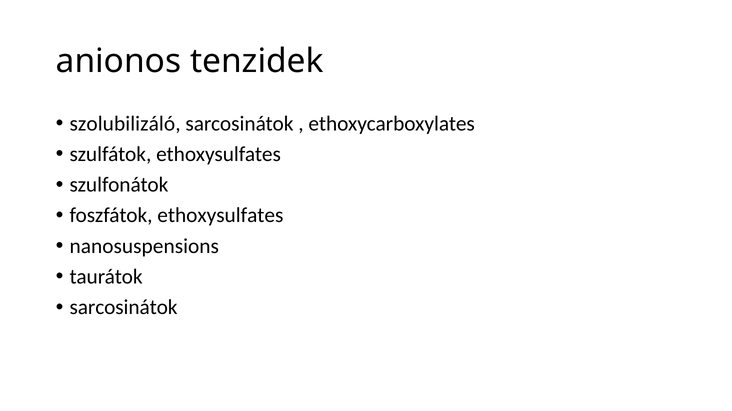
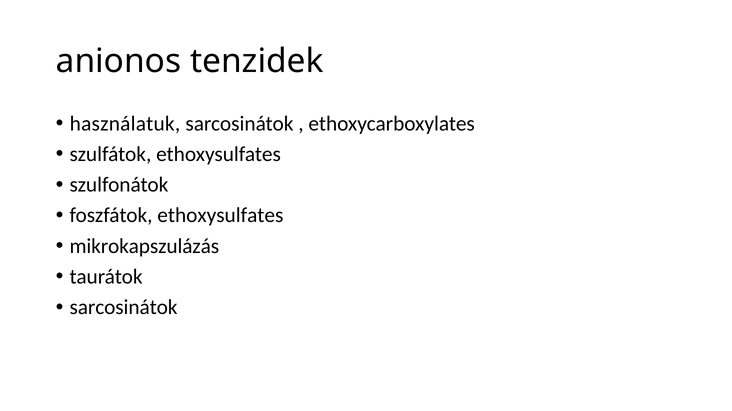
szolubilizáló: szolubilizáló -> használatuk
nanosuspensions: nanosuspensions -> mikrokapszulázás
